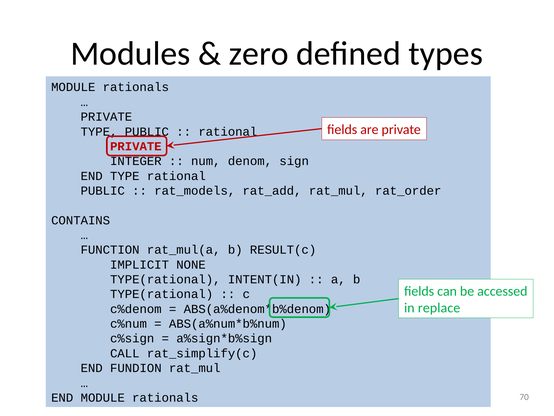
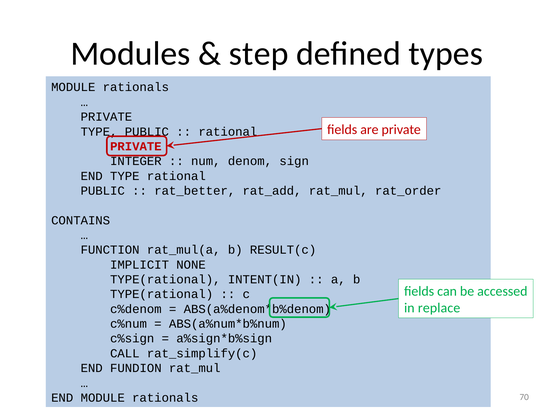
zero: zero -> step
rat_models: rat_models -> rat_better
